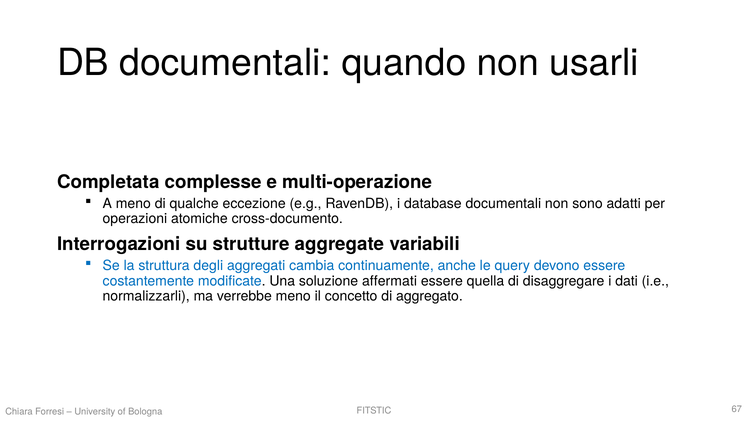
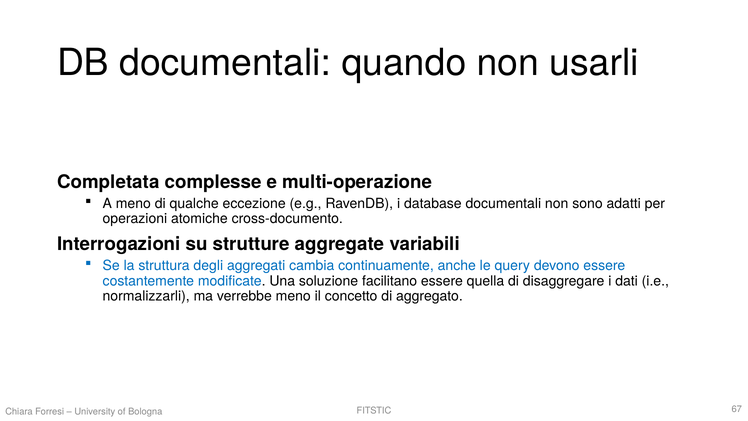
affermati: affermati -> facilitano
